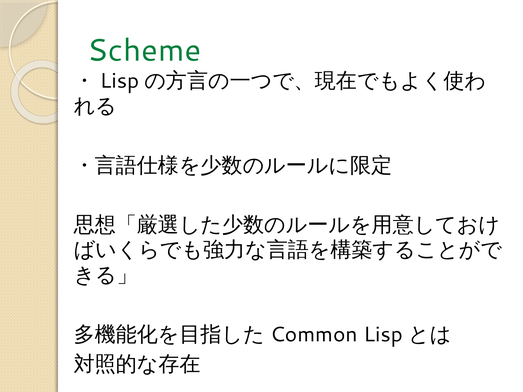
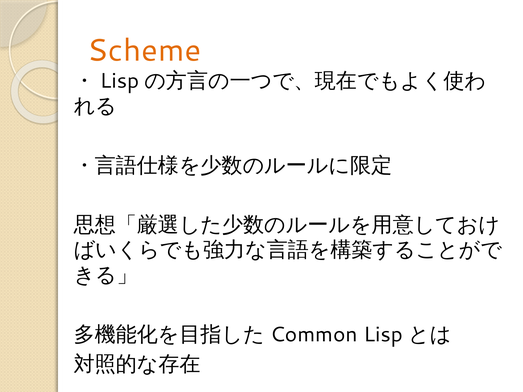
Scheme colour: green -> orange
